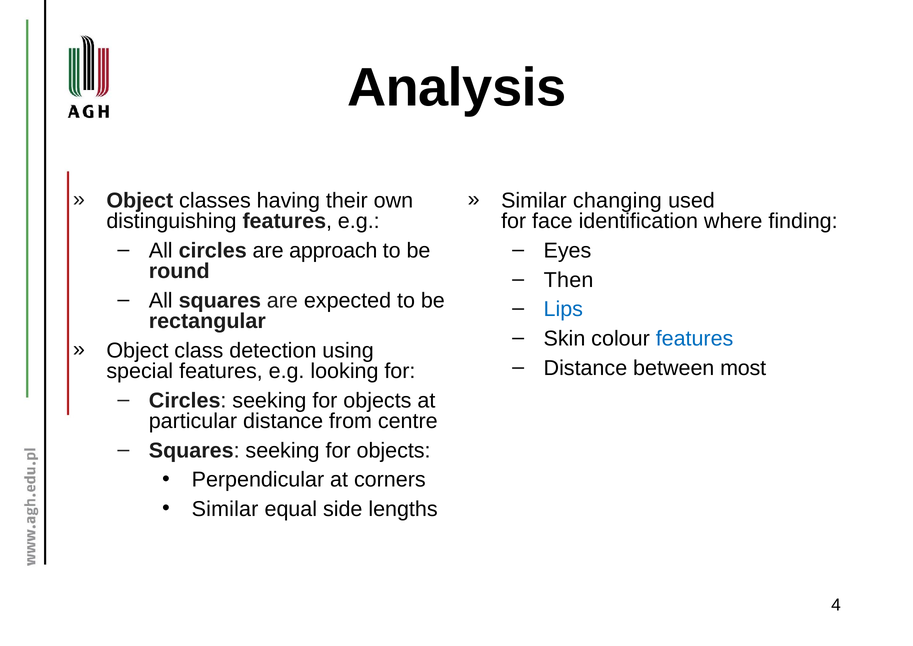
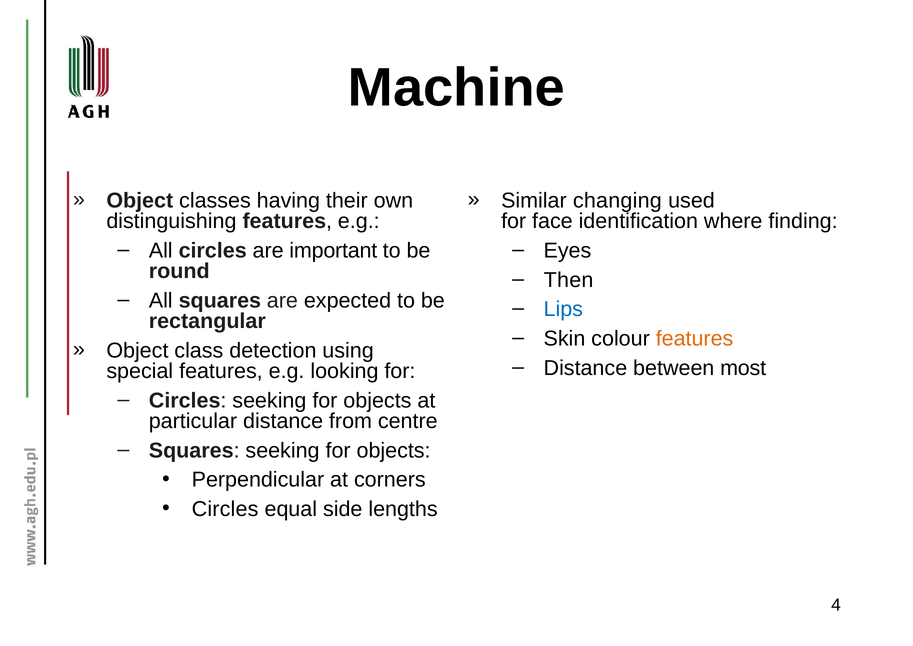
Analysis: Analysis -> Machine
approach: approach -> important
features at (695, 339) colour: blue -> orange
Similar at (225, 509): Similar -> Circles
